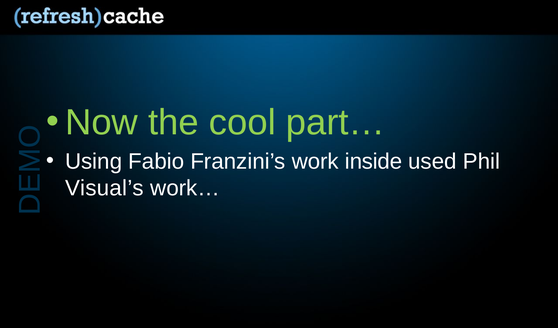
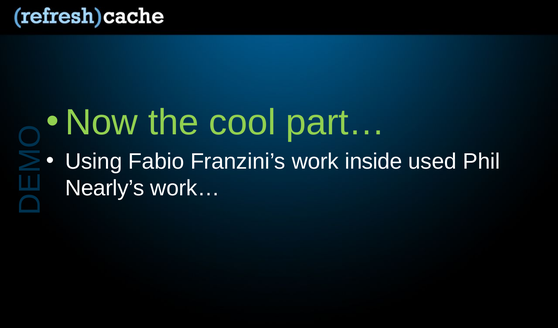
Visual’s: Visual’s -> Nearly’s
